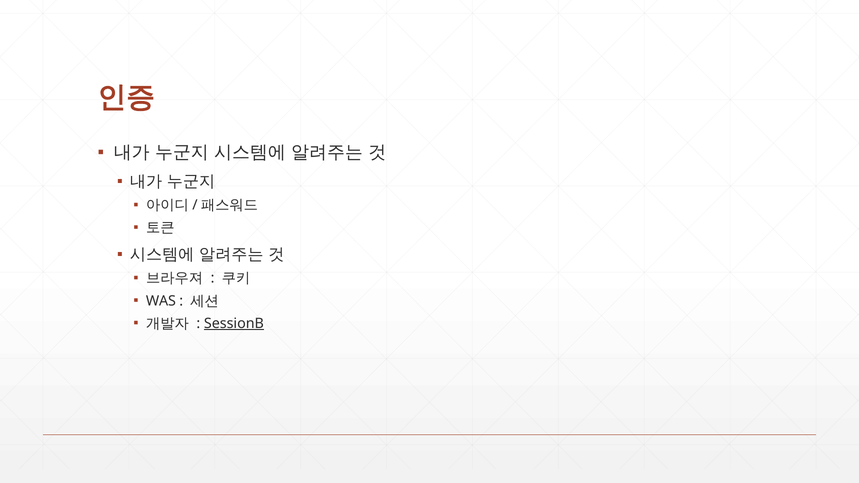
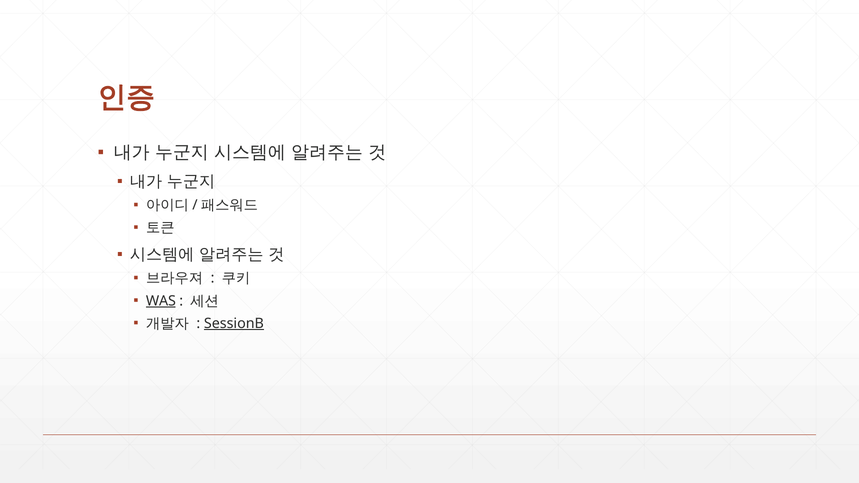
WAS underline: none -> present
